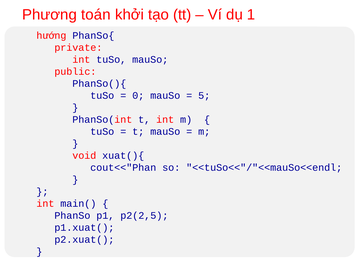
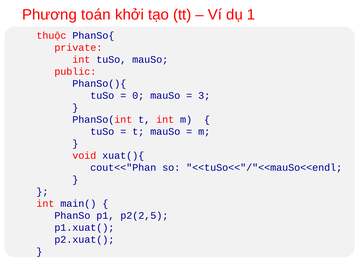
hướng: hướng -> thuộc
5: 5 -> 3
